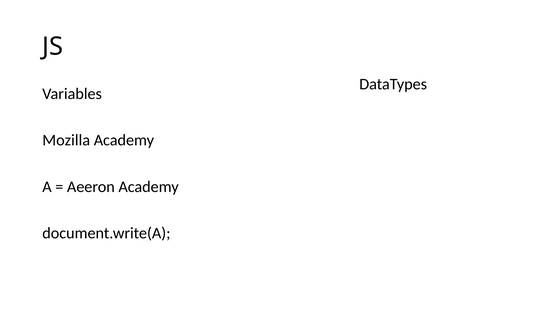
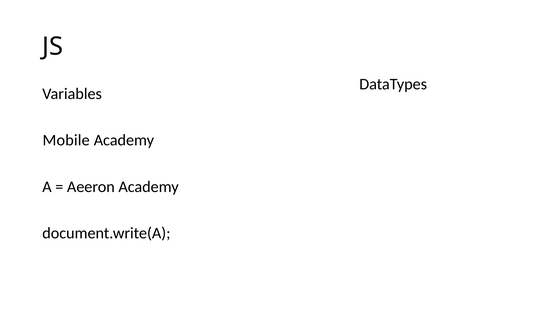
Mozilla: Mozilla -> Mobile
